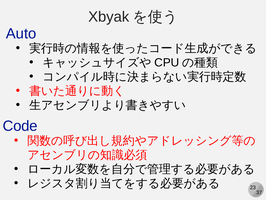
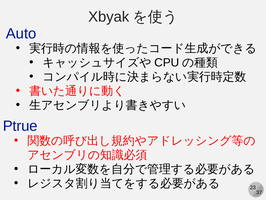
Code: Code -> Ptrue
